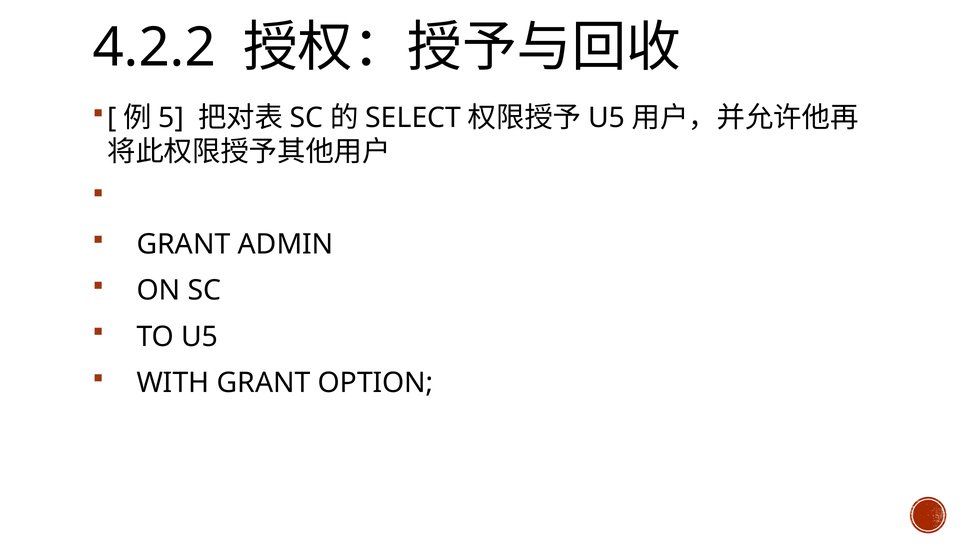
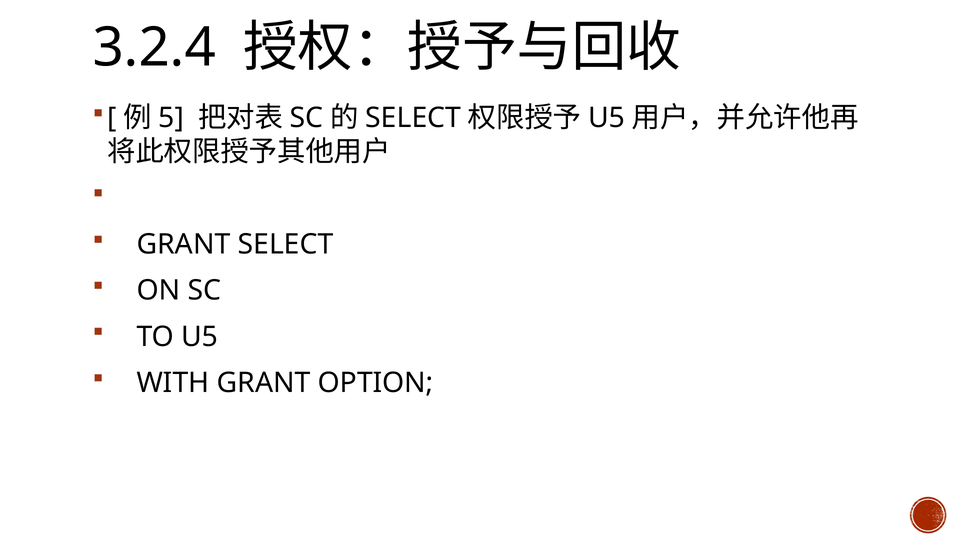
4.2.2: 4.2.2 -> 3.2.4
GRANT ADMIN: ADMIN -> SELECT
